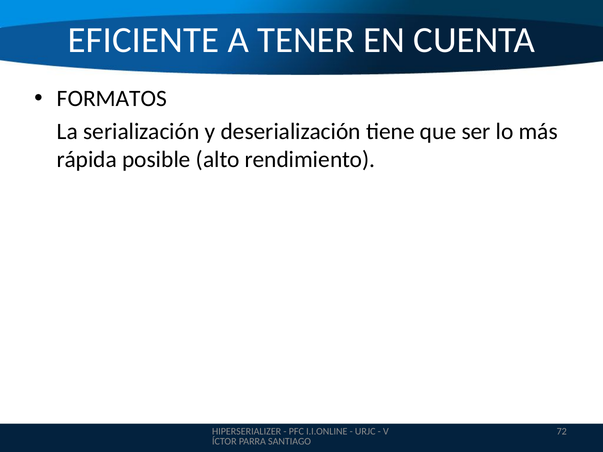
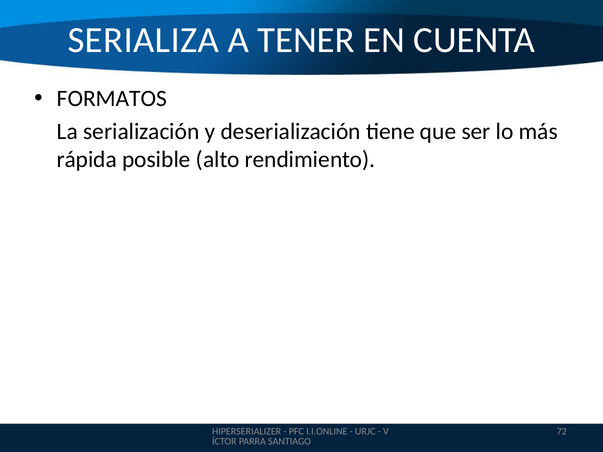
EFICIENTE: EFICIENTE -> SERIALIZA
